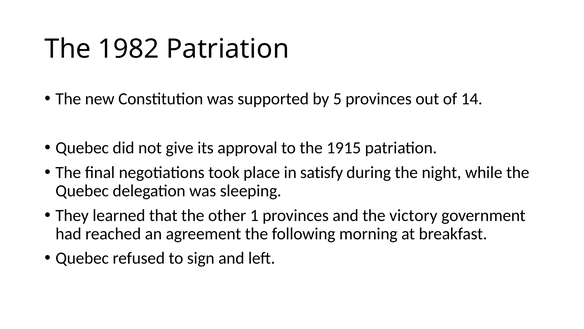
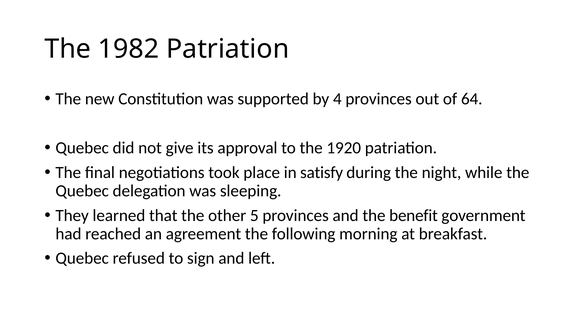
5: 5 -> 4
14: 14 -> 64
1915: 1915 -> 1920
1: 1 -> 5
victory: victory -> benefit
